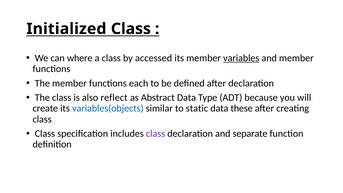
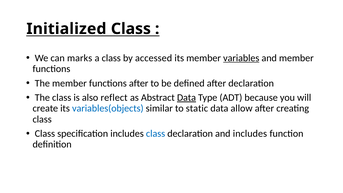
where: where -> marks
functions each: each -> after
Data at (186, 98) underline: none -> present
these: these -> allow
class at (156, 134) colour: purple -> blue
and separate: separate -> includes
